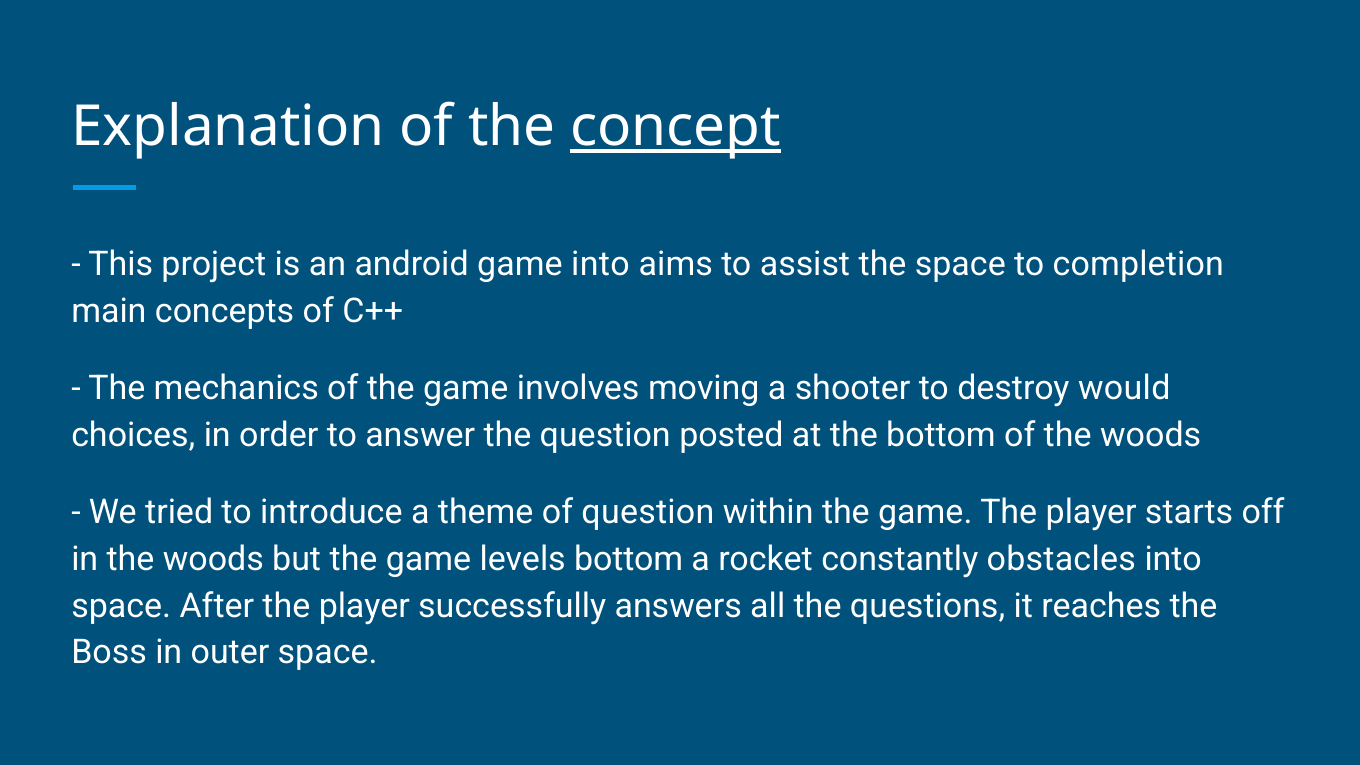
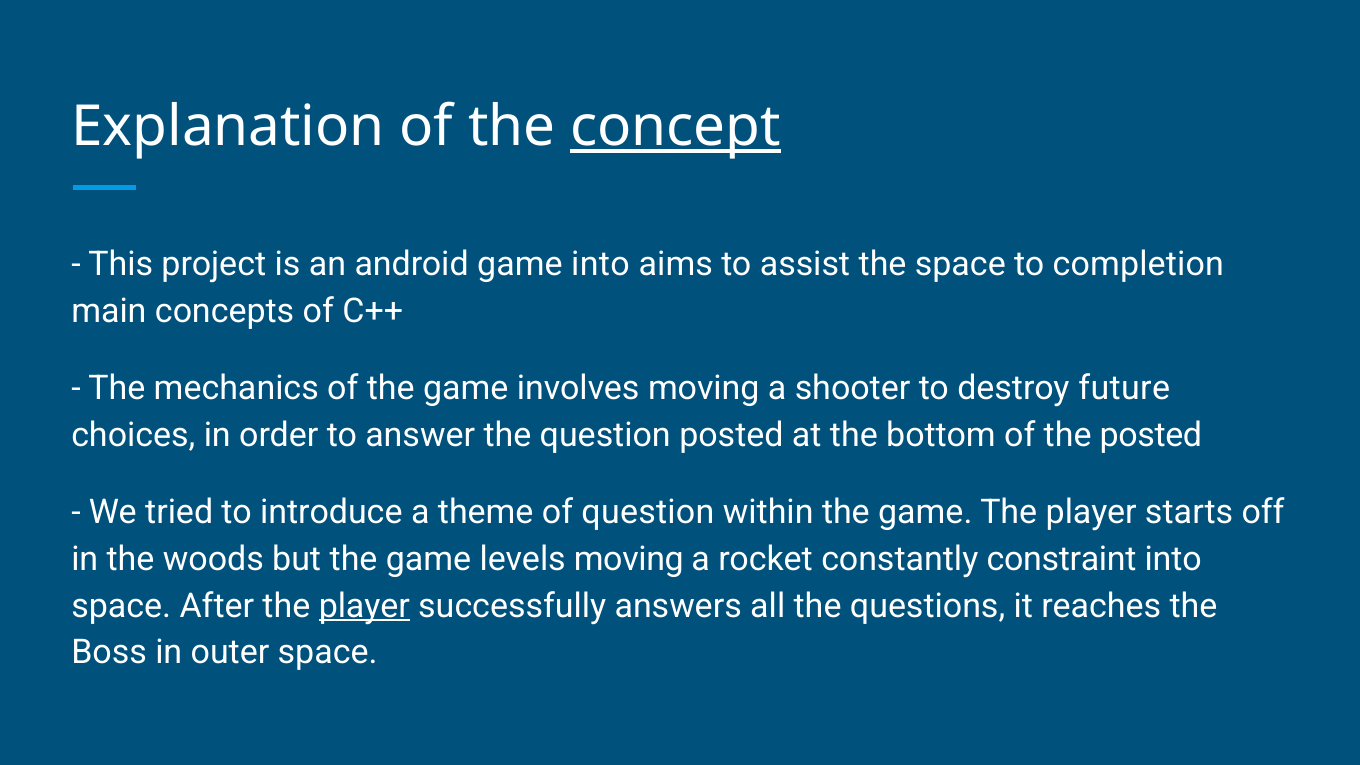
would: would -> future
of the woods: woods -> posted
levels bottom: bottom -> moving
obstacles: obstacles -> constraint
player at (364, 606) underline: none -> present
